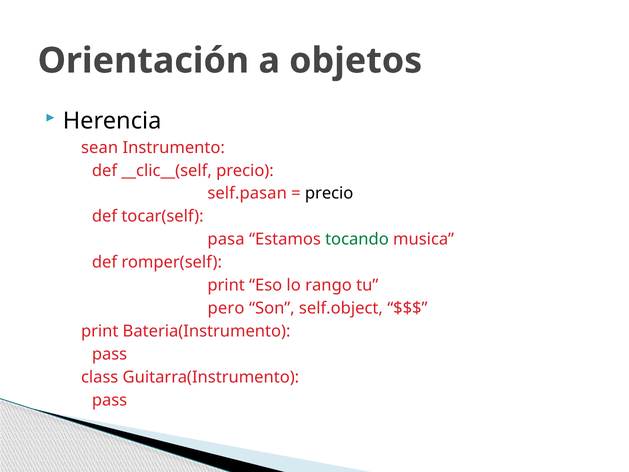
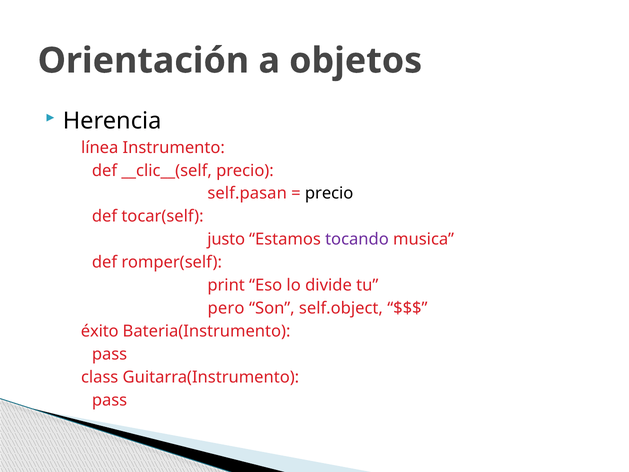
sean: sean -> línea
pasa: pasa -> justo
tocando colour: green -> purple
rango: rango -> divide
print at (100, 331): print -> éxito
